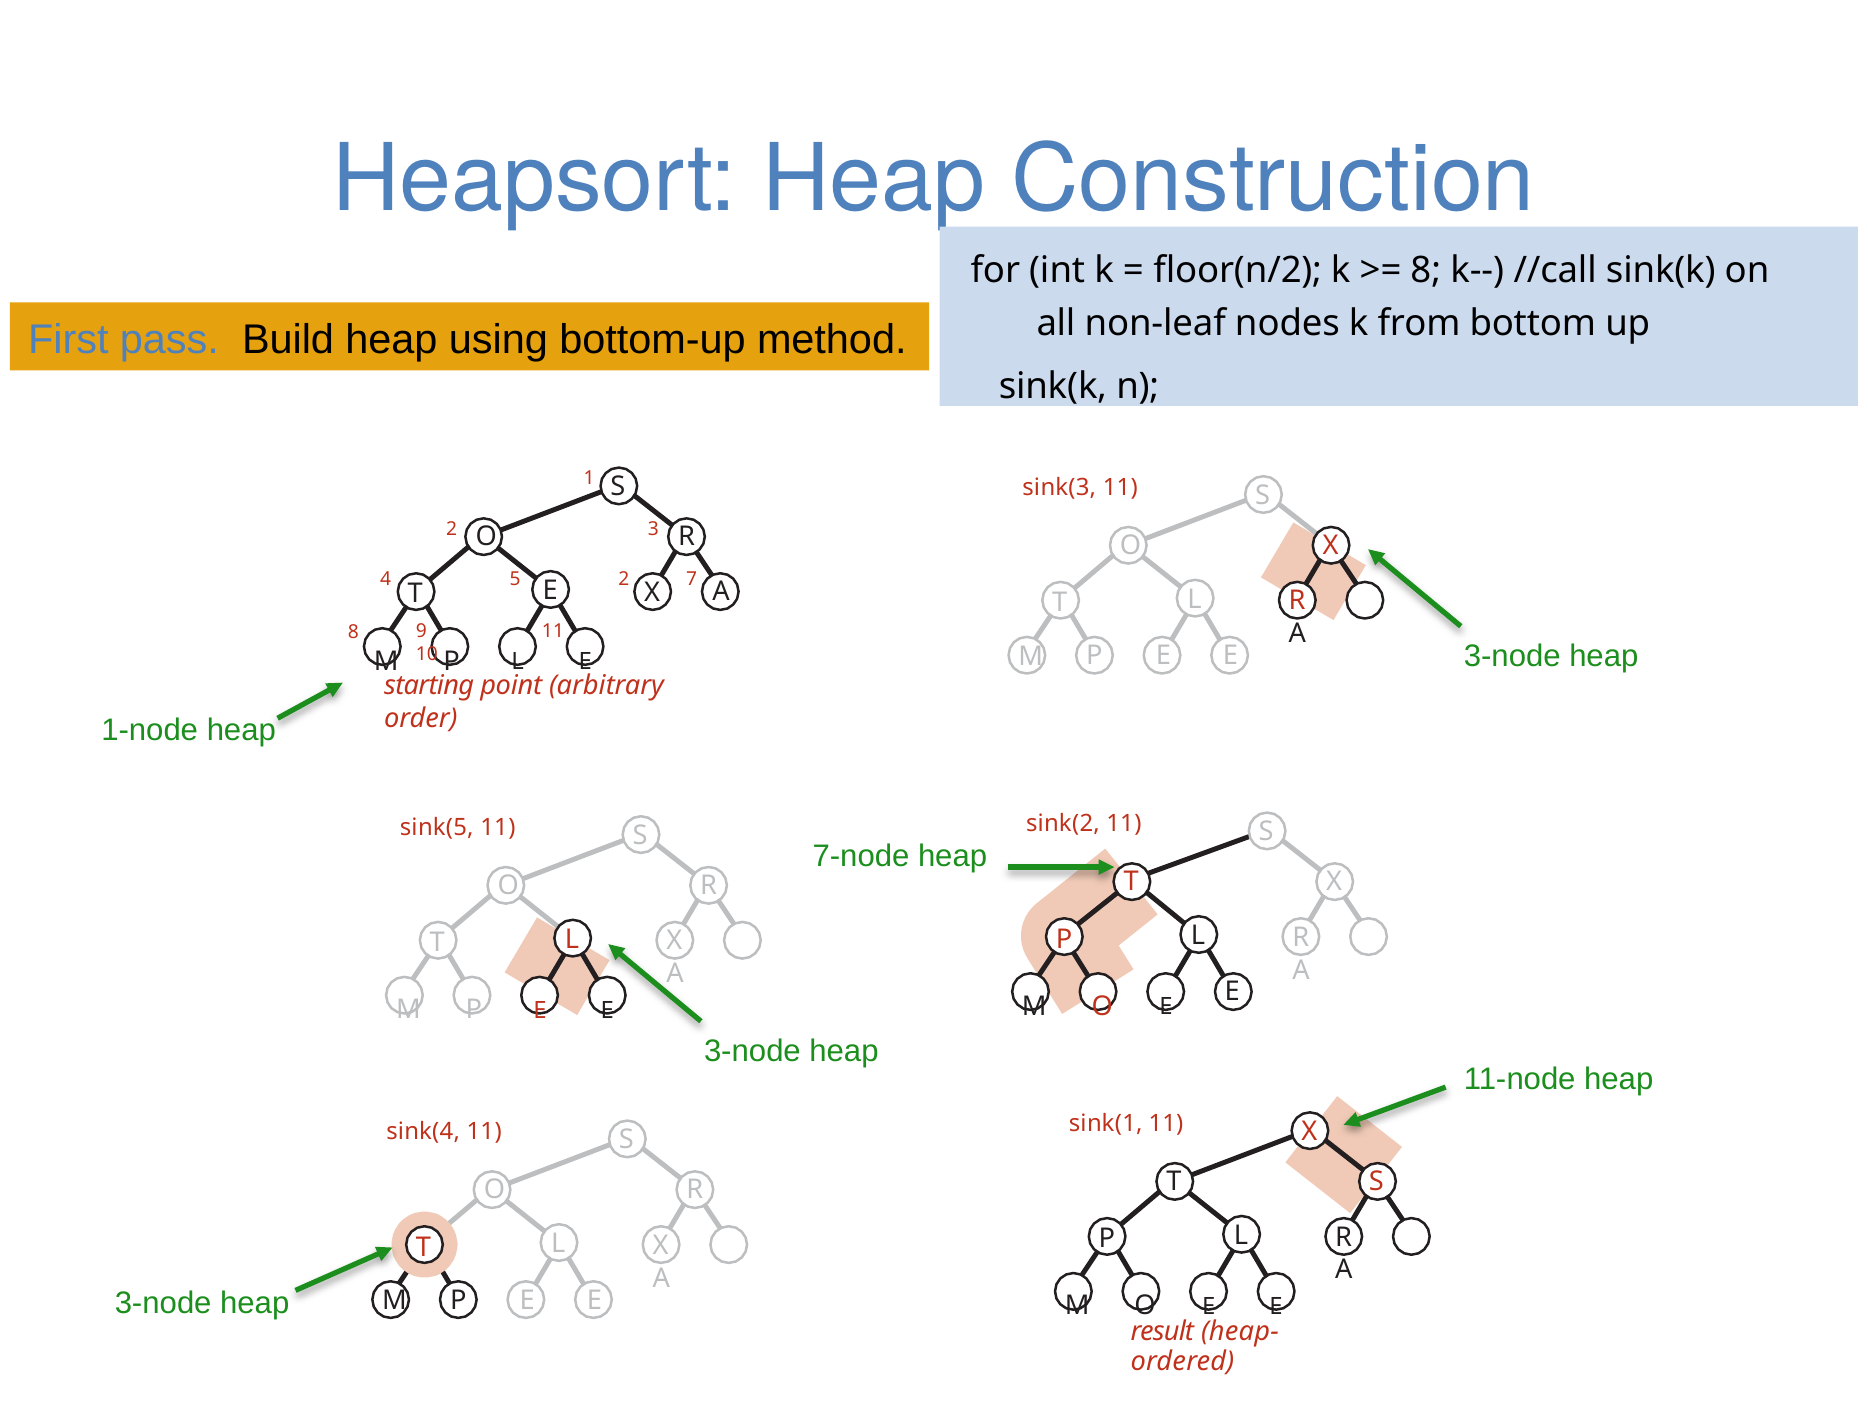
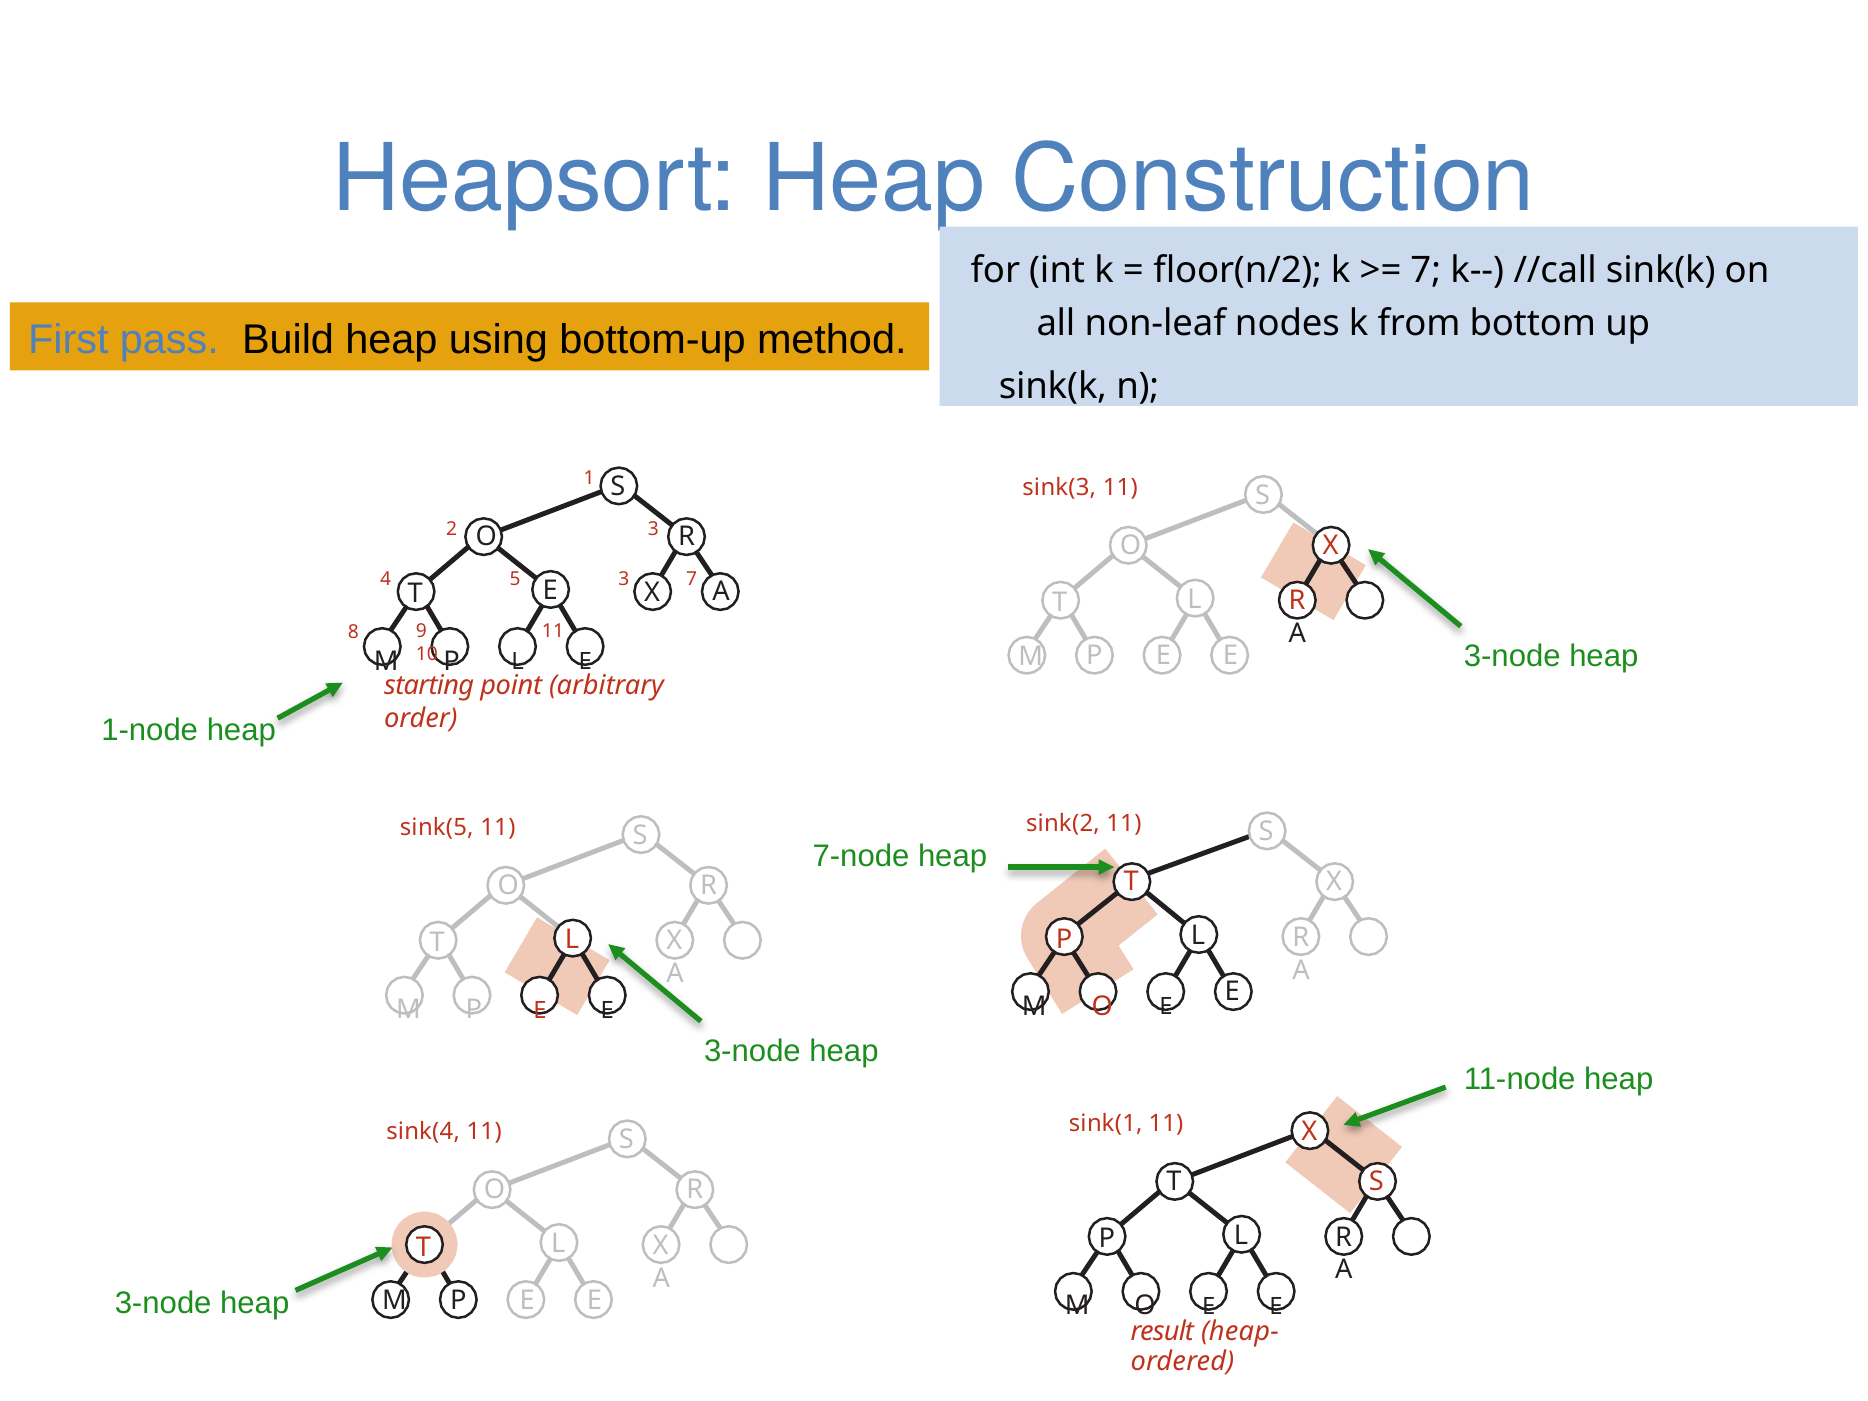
8 at (1426, 271): 8 -> 7
5 2: 2 -> 3
